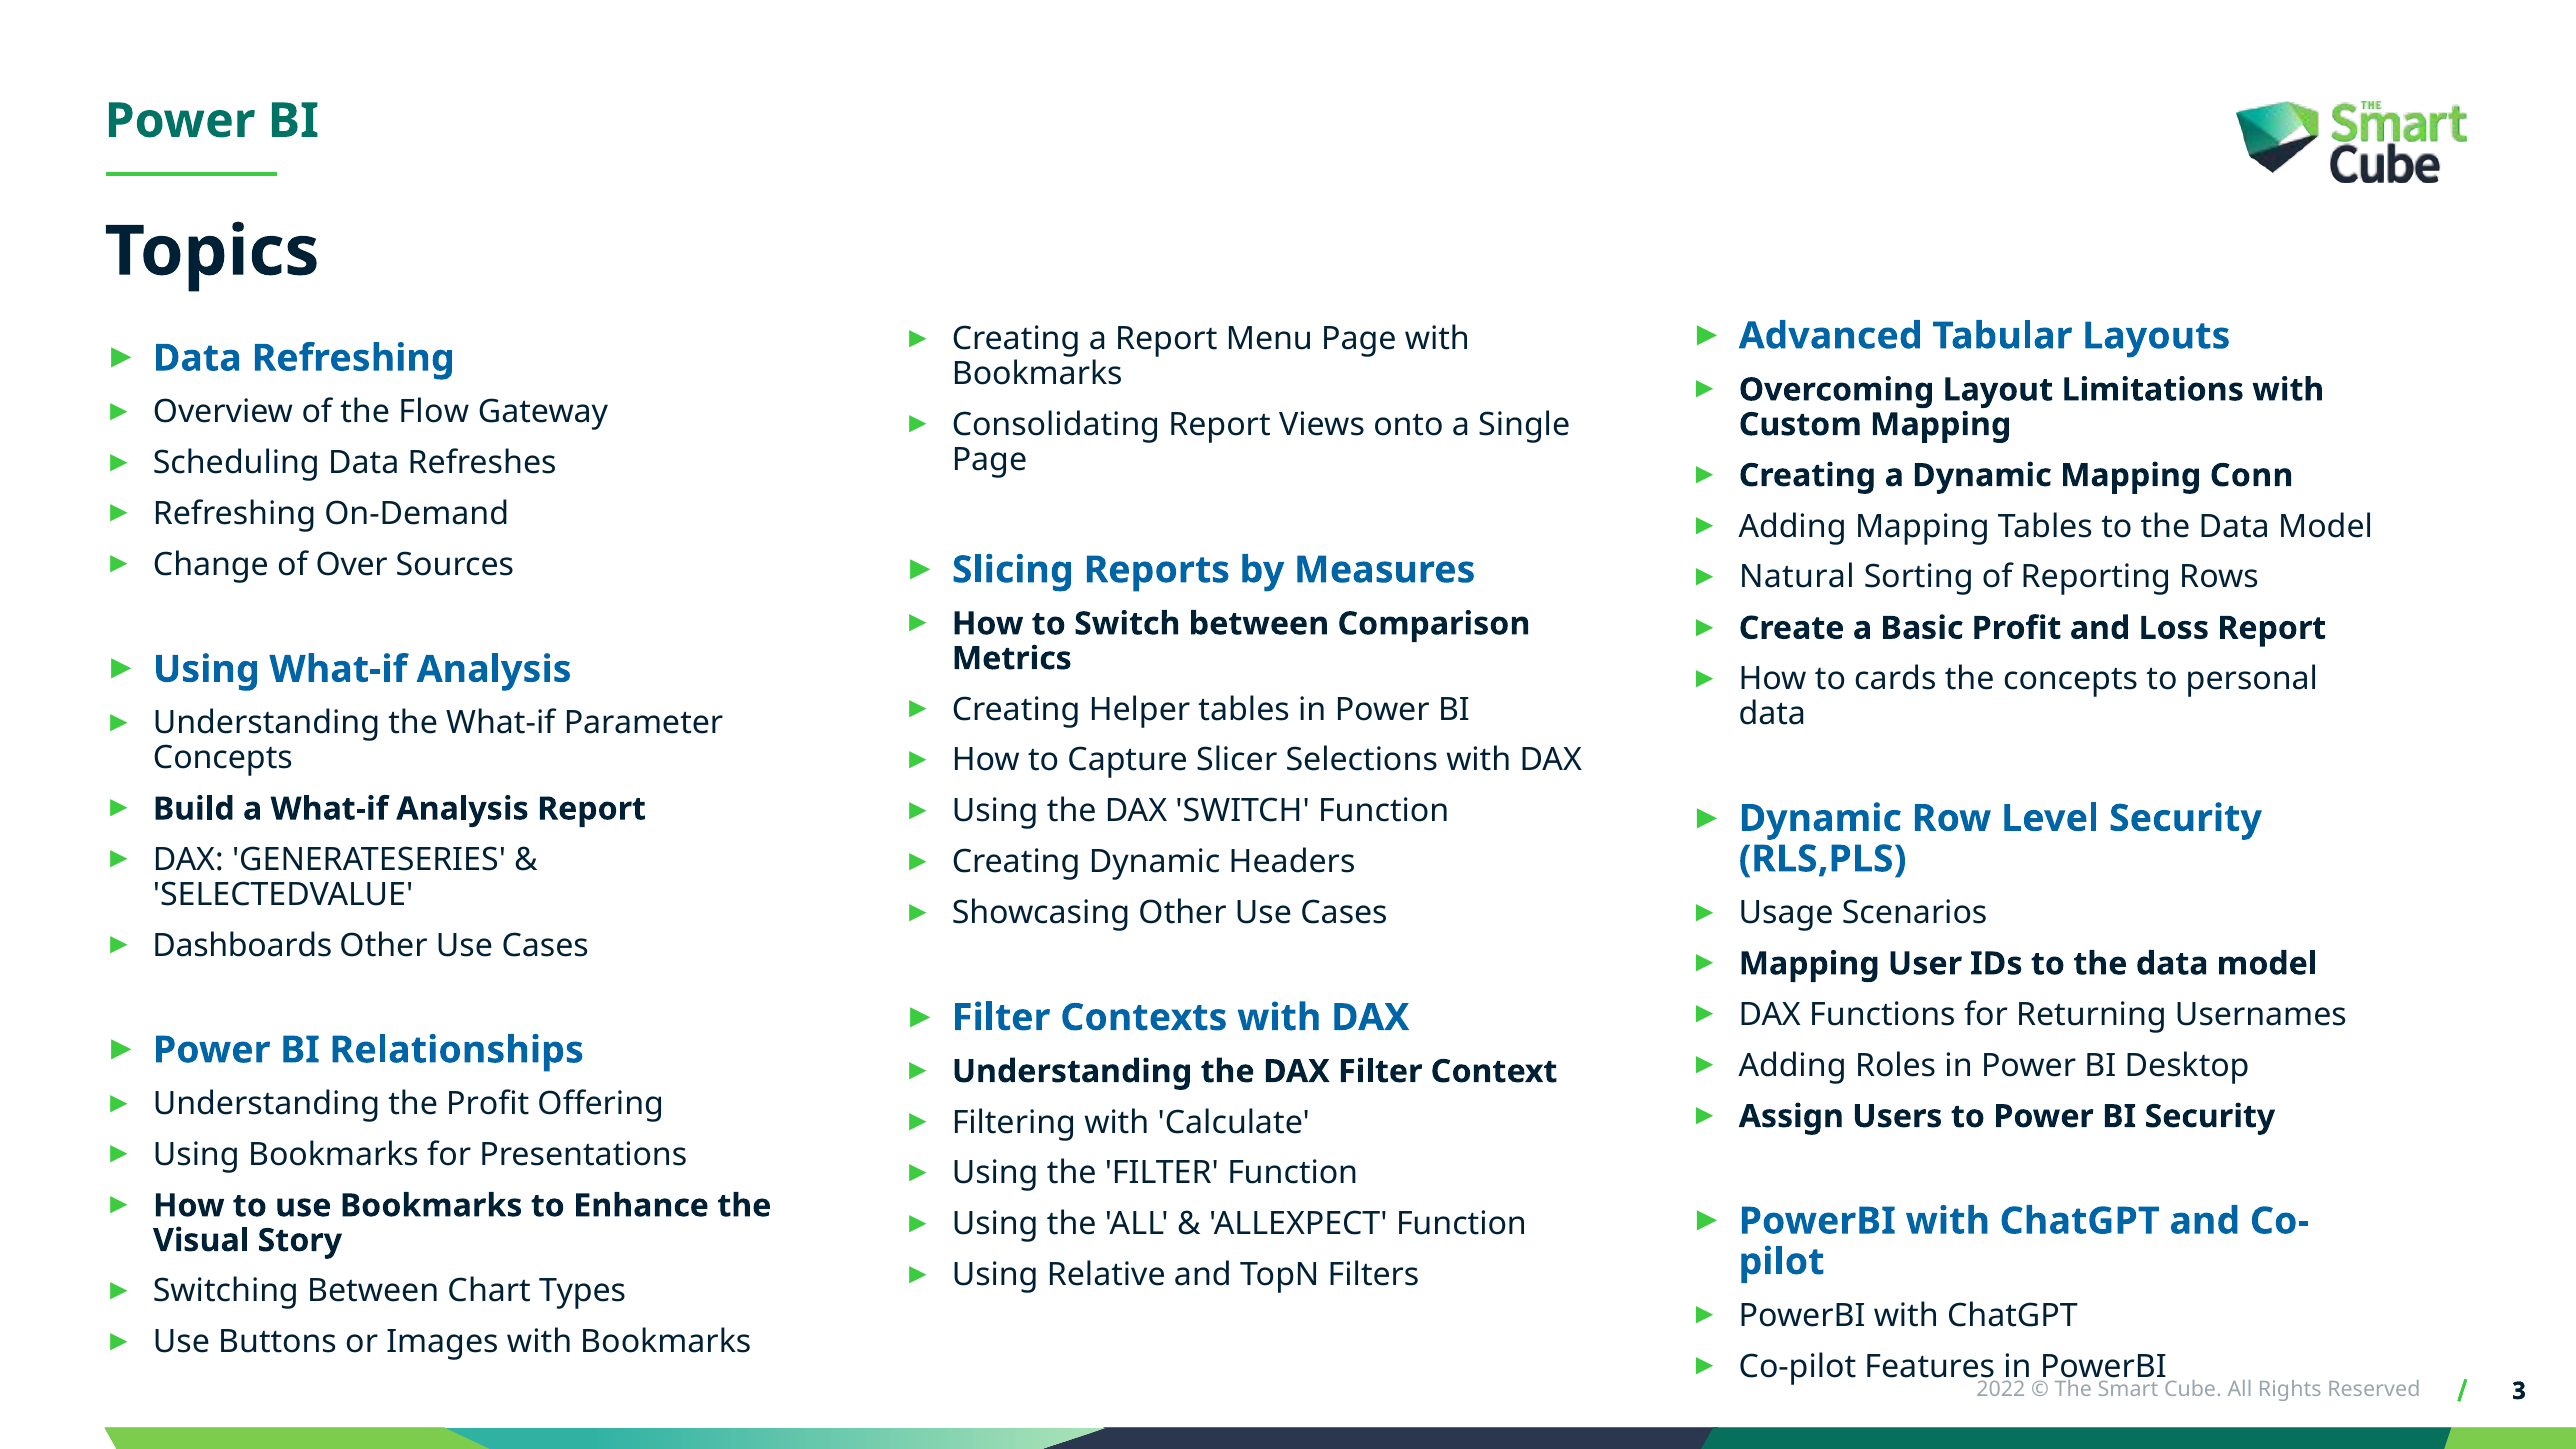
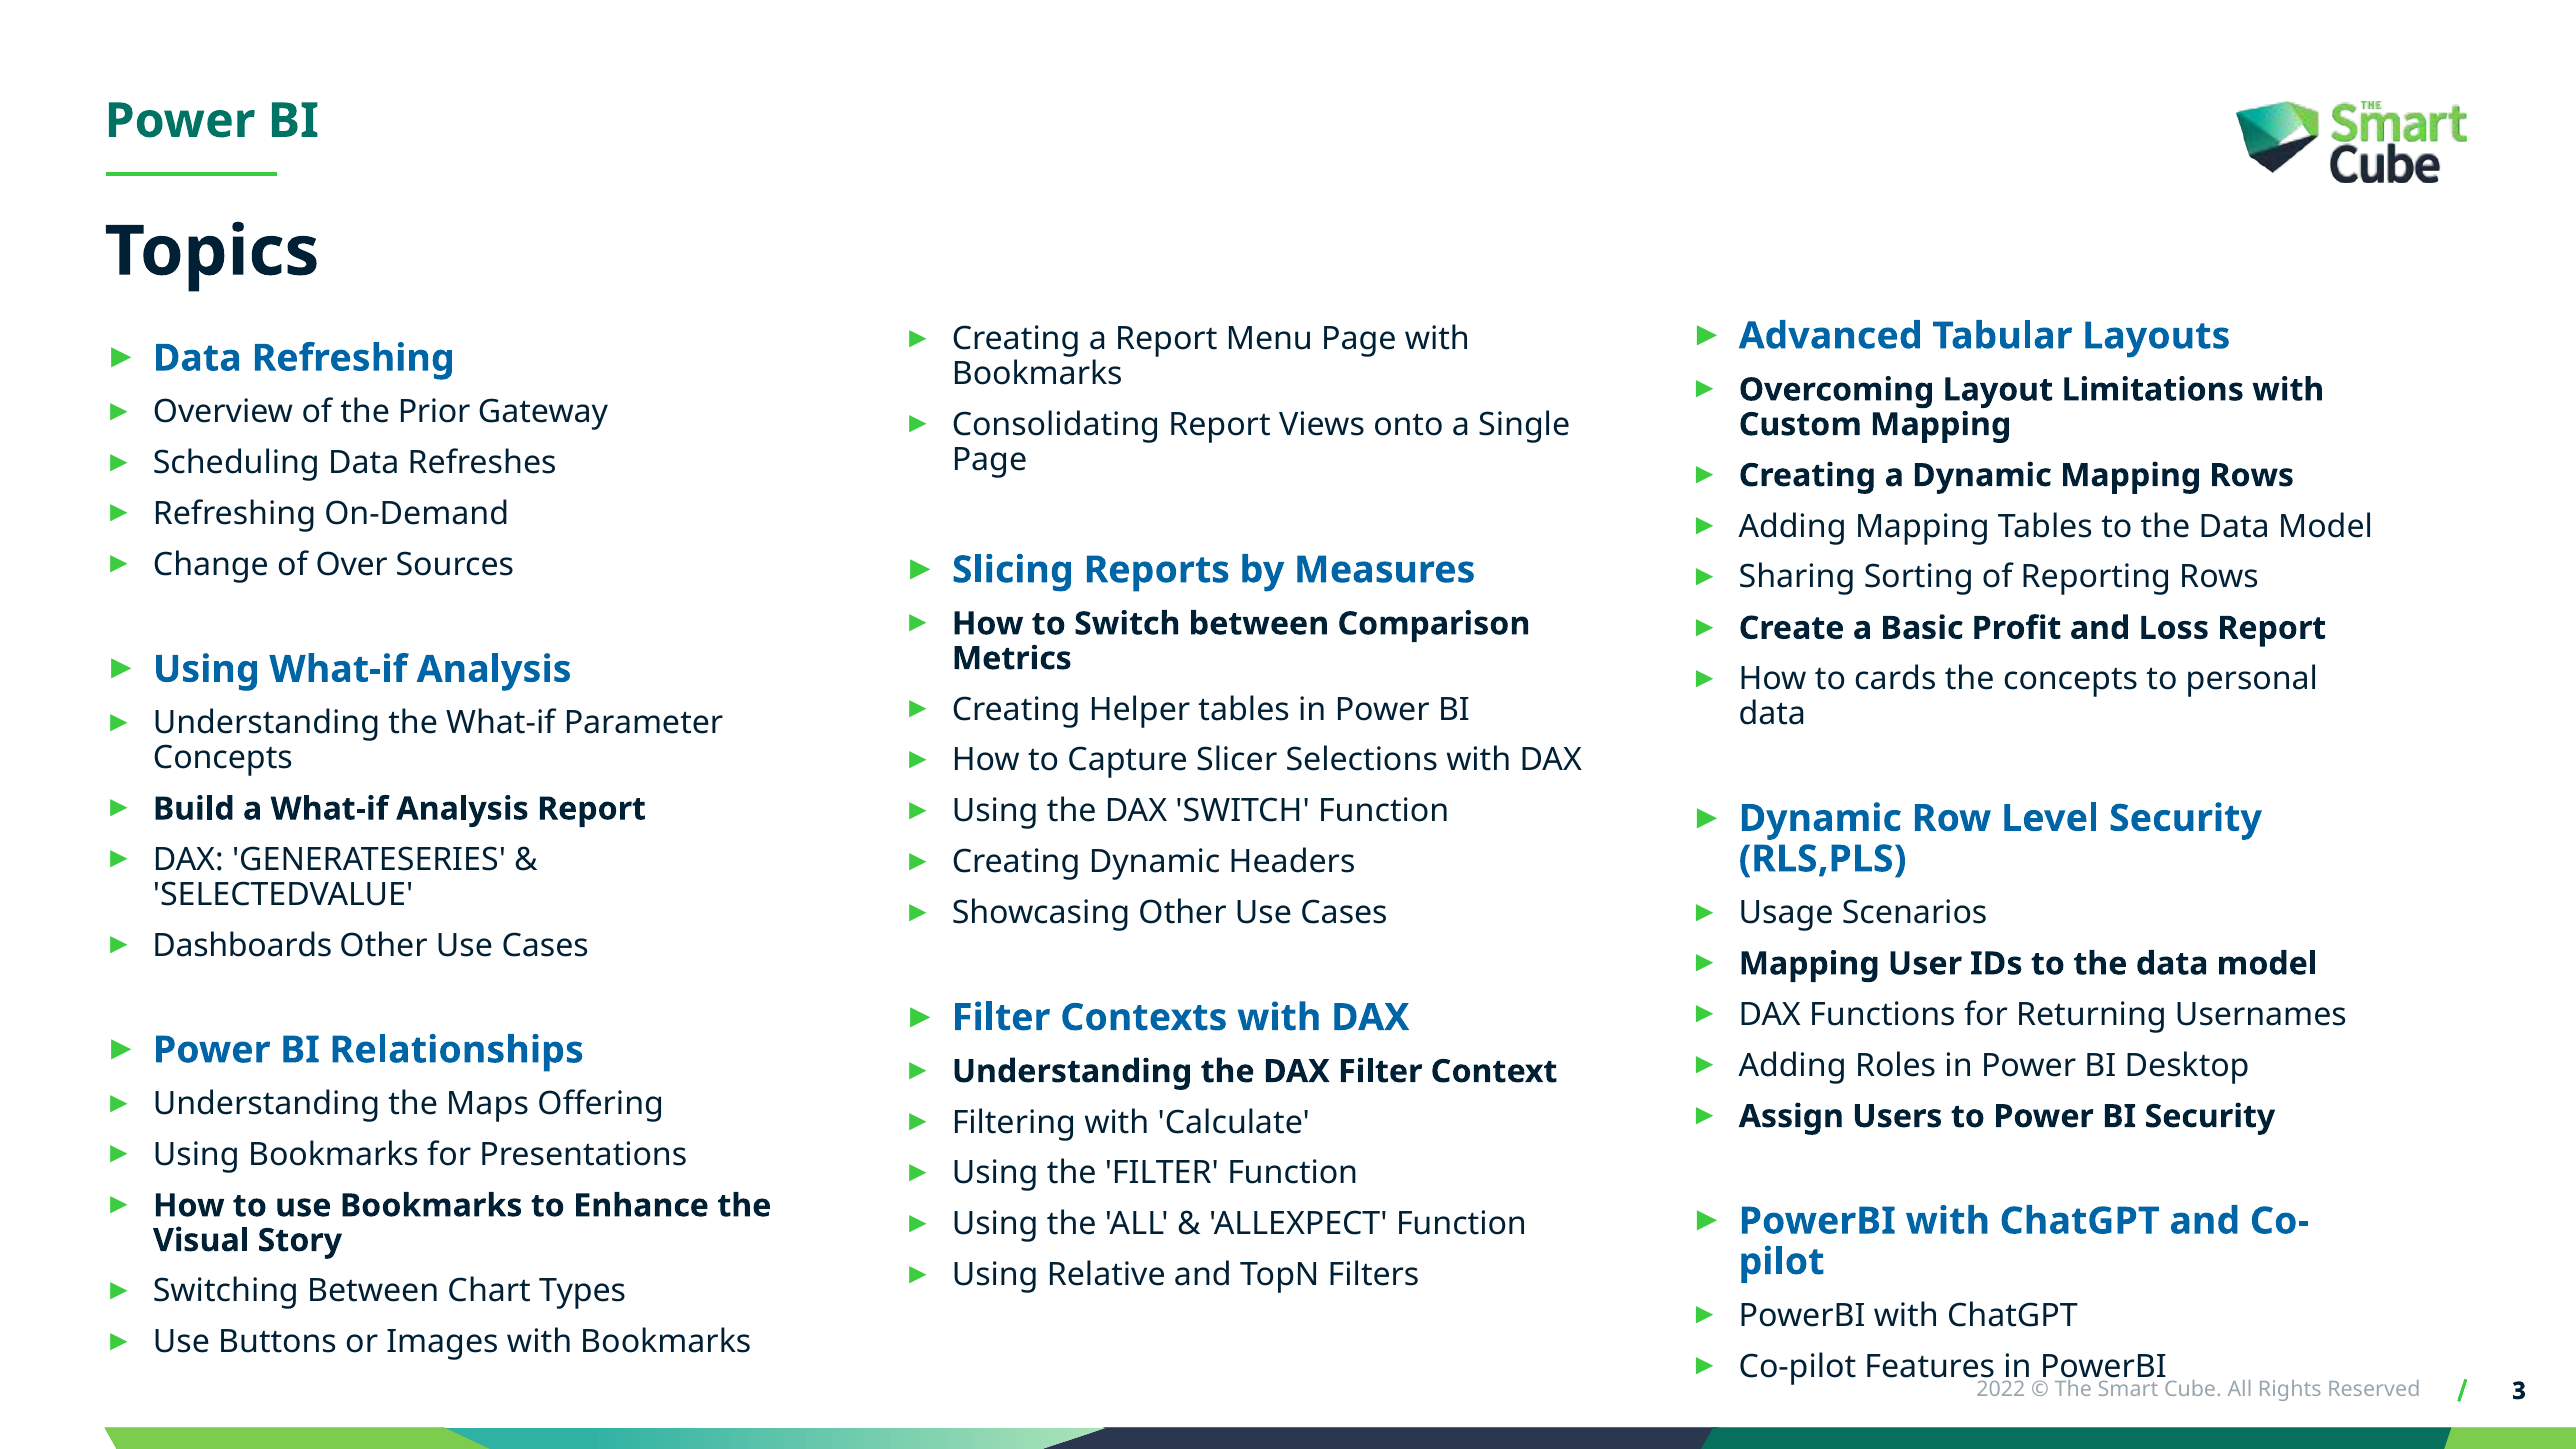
Flow: Flow -> Prior
Mapping Conn: Conn -> Rows
Natural: Natural -> Sharing
the Profit: Profit -> Maps
